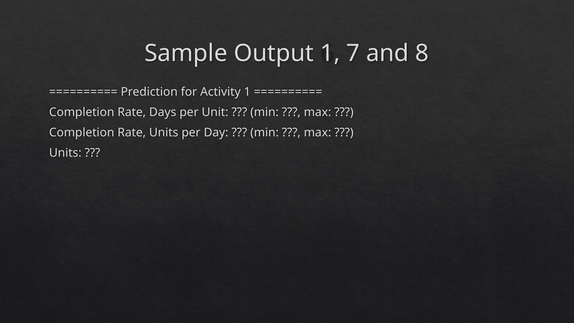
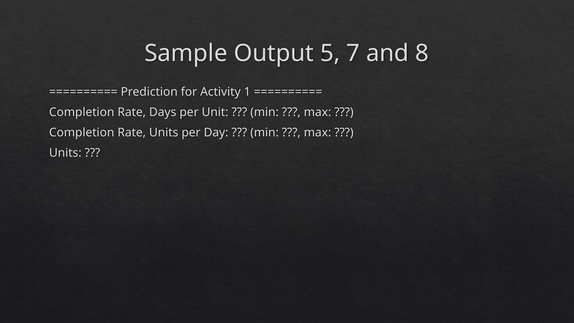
Output 1: 1 -> 5
